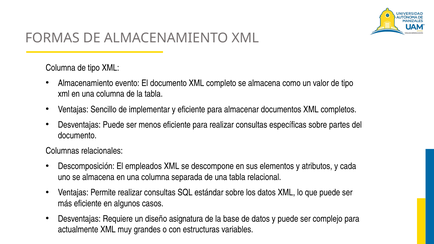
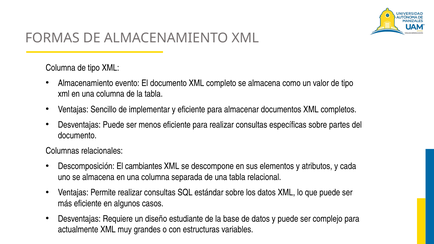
empleados: empleados -> cambiantes
asignatura: asignatura -> estudiante
